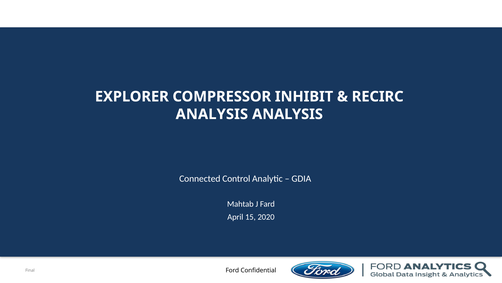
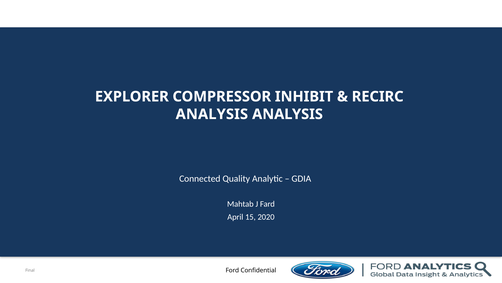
Control: Control -> Quality
